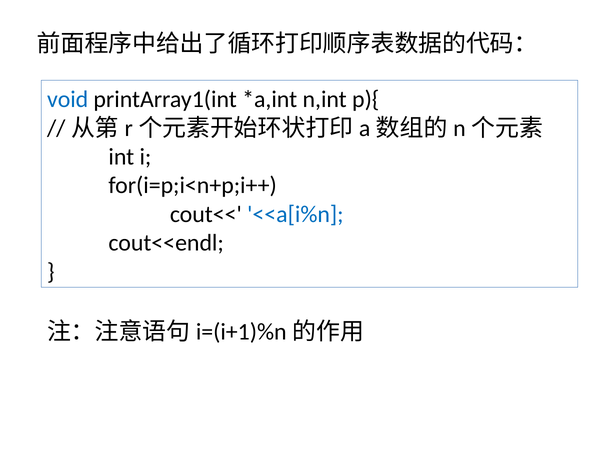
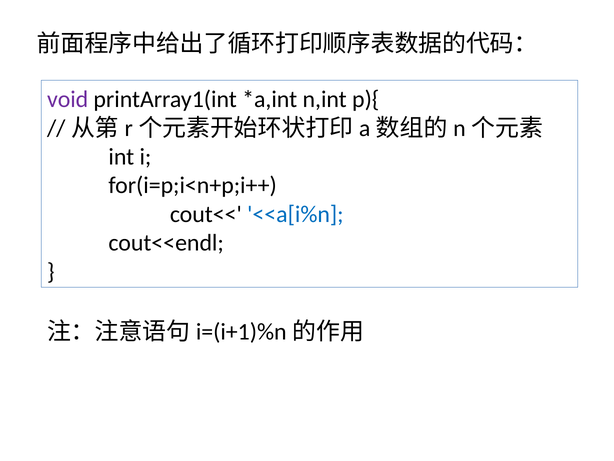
void colour: blue -> purple
